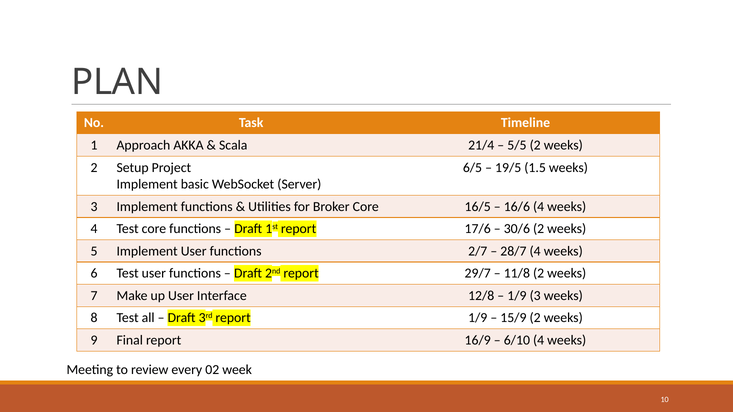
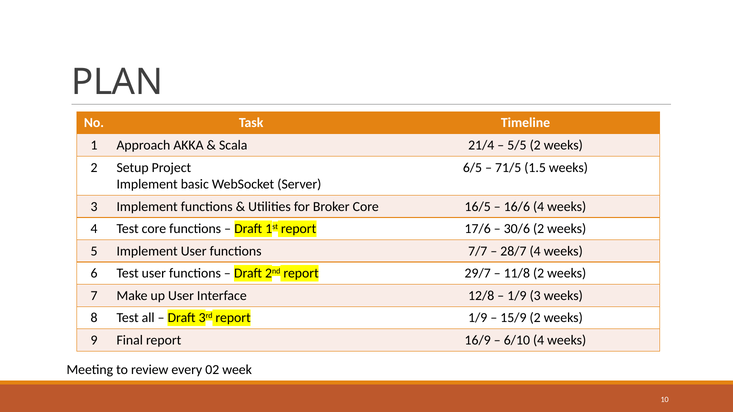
19/5: 19/5 -> 71/5
2/7: 2/7 -> 7/7
